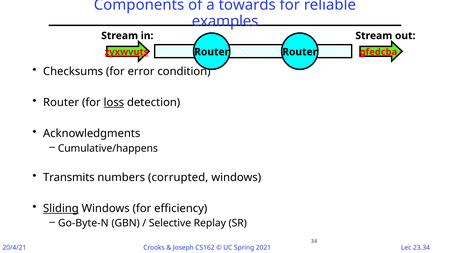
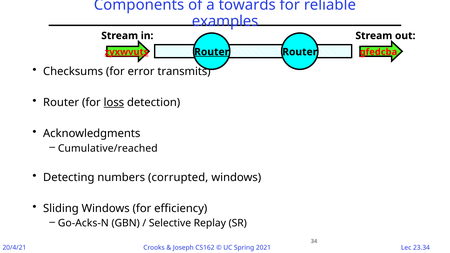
Router at (212, 52) underline: none -> present
condition: condition -> transmits
Cumulative/happens: Cumulative/happens -> Cumulative/reached
Transmits: Transmits -> Detecting
Sliding underline: present -> none
Go-Byte-N: Go-Byte-N -> Go-Acks-N
